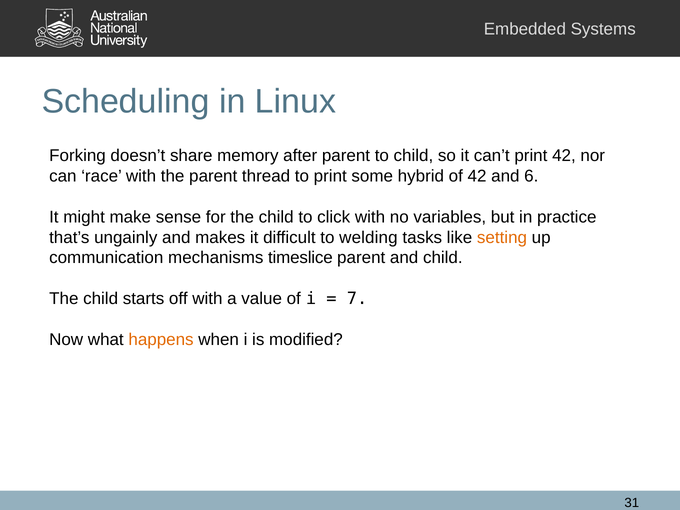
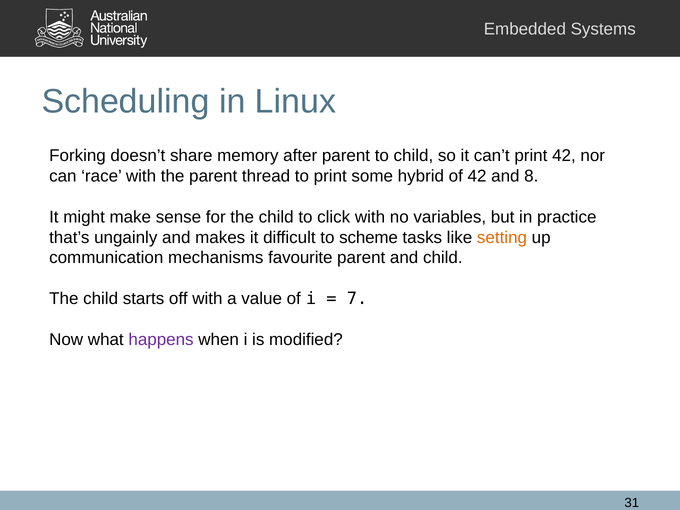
6: 6 -> 8
welding: welding -> scheme
timeslice: timeslice -> favourite
happens colour: orange -> purple
